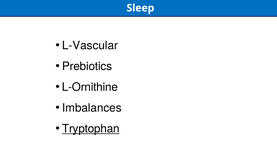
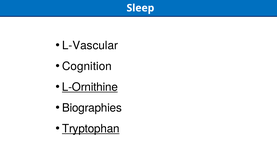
Prebiotics: Prebiotics -> Cognition
L-Ornithine underline: none -> present
Imbalances: Imbalances -> Biographies
